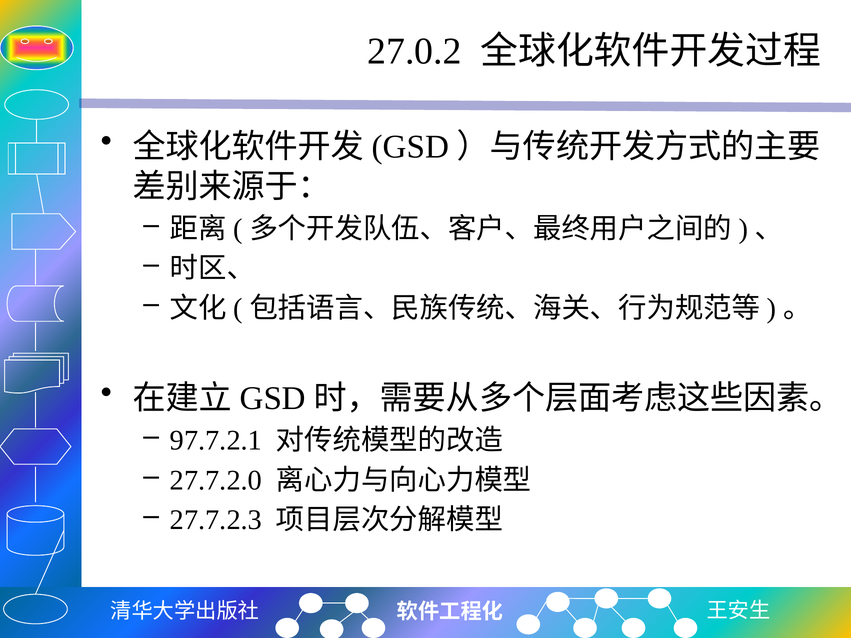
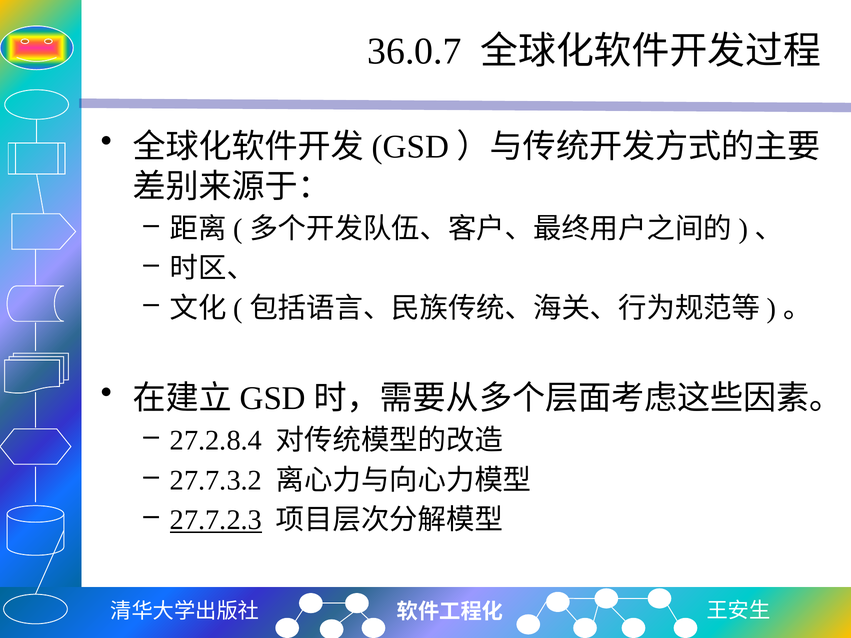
27.0.2: 27.0.2 -> 36.0.7
97.7.2.1: 97.7.2.1 -> 27.2.8.4
27.7.2.0: 27.7.2.0 -> 27.7.3.2
27.7.2.3 underline: none -> present
